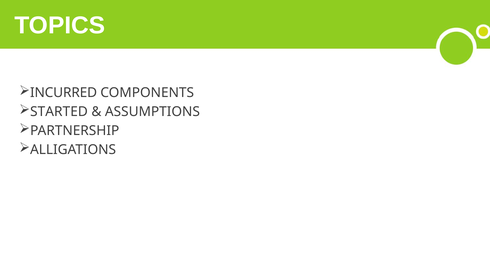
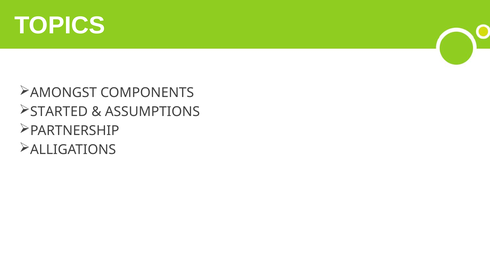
INCURRED: INCURRED -> AMONGST
